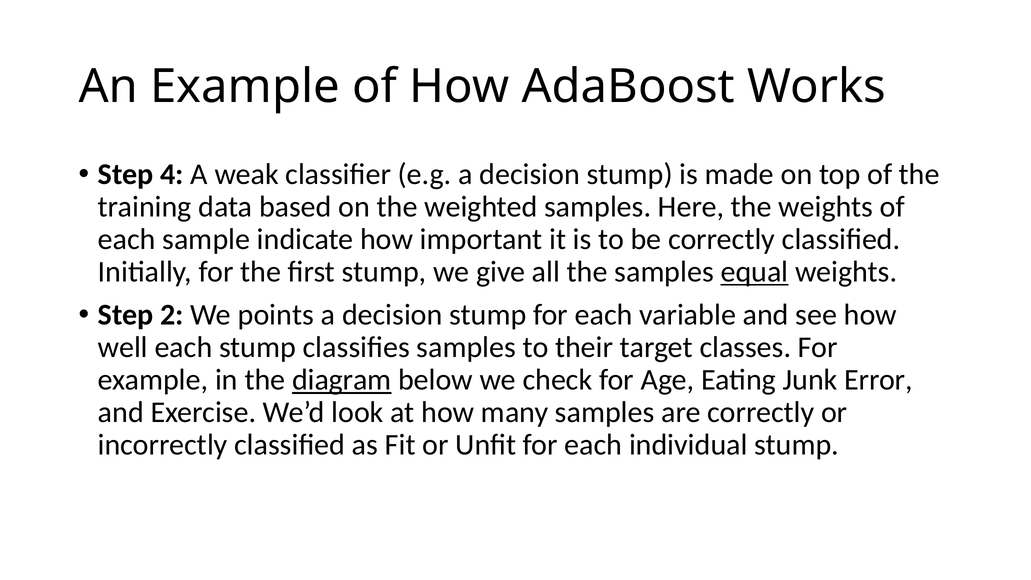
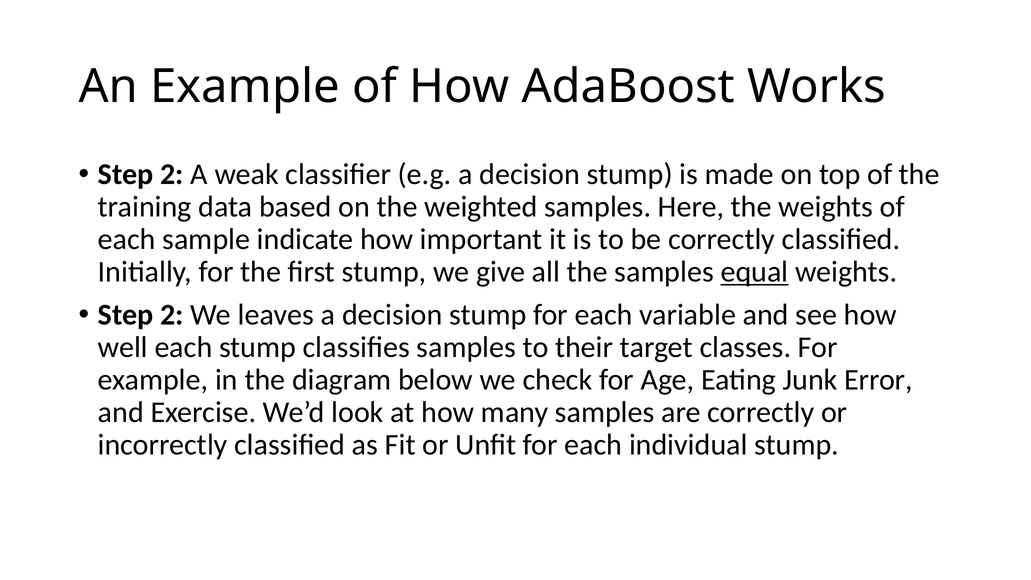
4 at (172, 174): 4 -> 2
points: points -> leaves
diagram underline: present -> none
